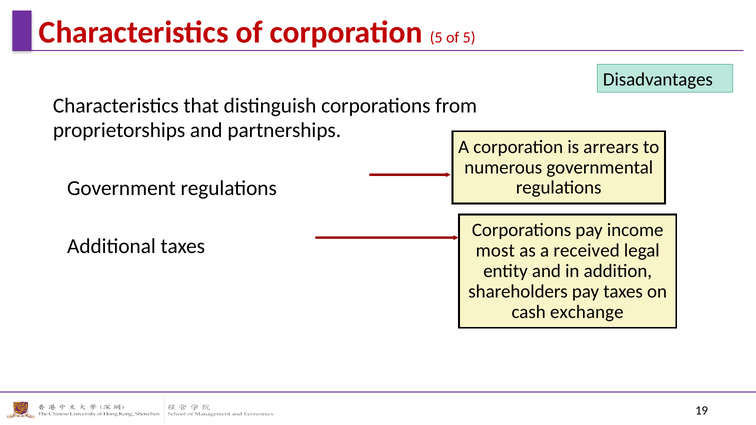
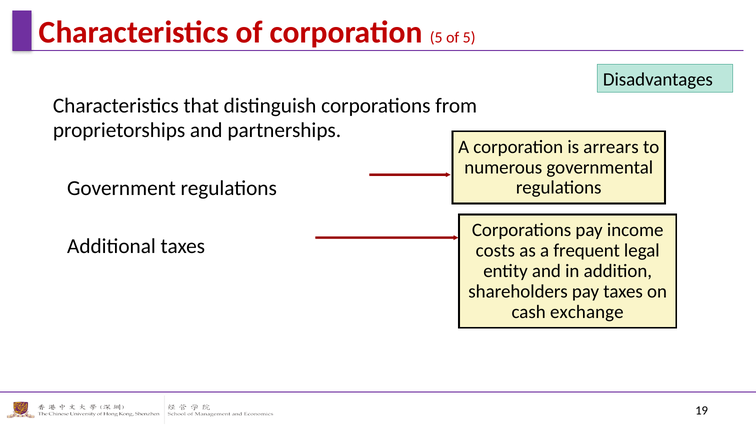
most: most -> costs
received: received -> frequent
